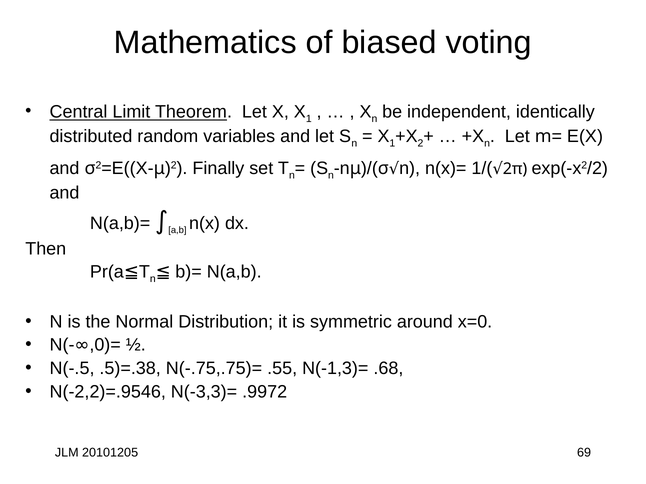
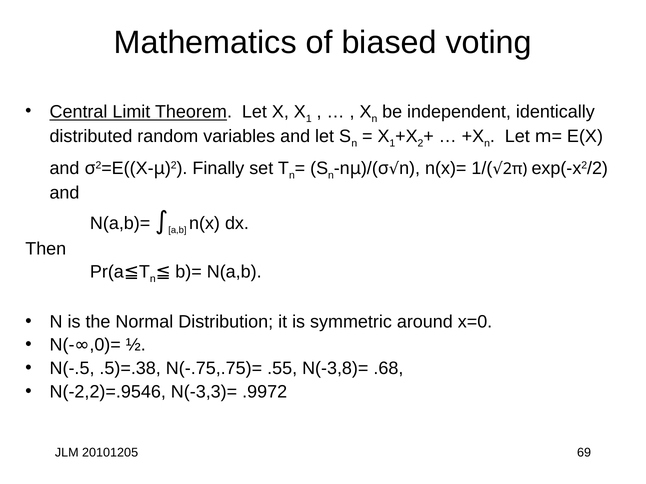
N(-1,3)=: N(-1,3)= -> N(-3,8)=
